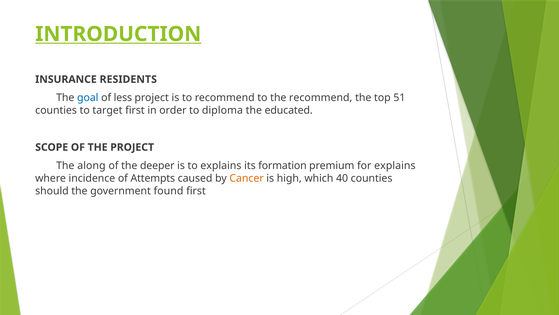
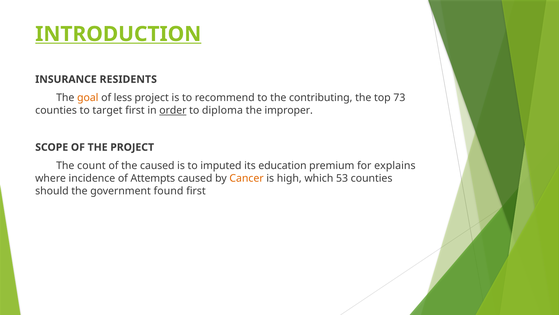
goal colour: blue -> orange
the recommend: recommend -> contributing
51: 51 -> 73
order underline: none -> present
educated: educated -> improper
along: along -> count
the deeper: deeper -> caused
to explains: explains -> imputed
formation: formation -> education
40: 40 -> 53
